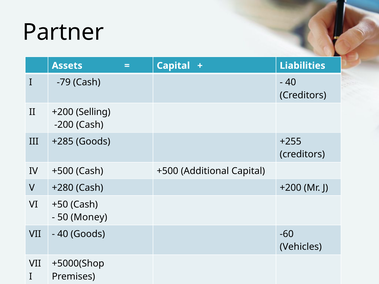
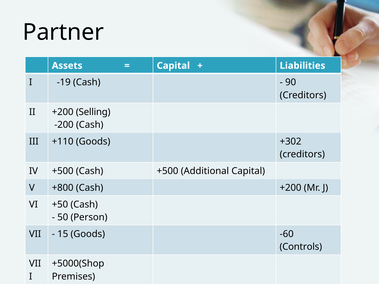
-79: -79 -> -19
40 at (291, 82): 40 -> 90
+285: +285 -> +110
+255: +255 -> +302
+280: +280 -> +800
Money: Money -> Person
40 at (63, 234): 40 -> 15
Vehicles: Vehicles -> Controls
